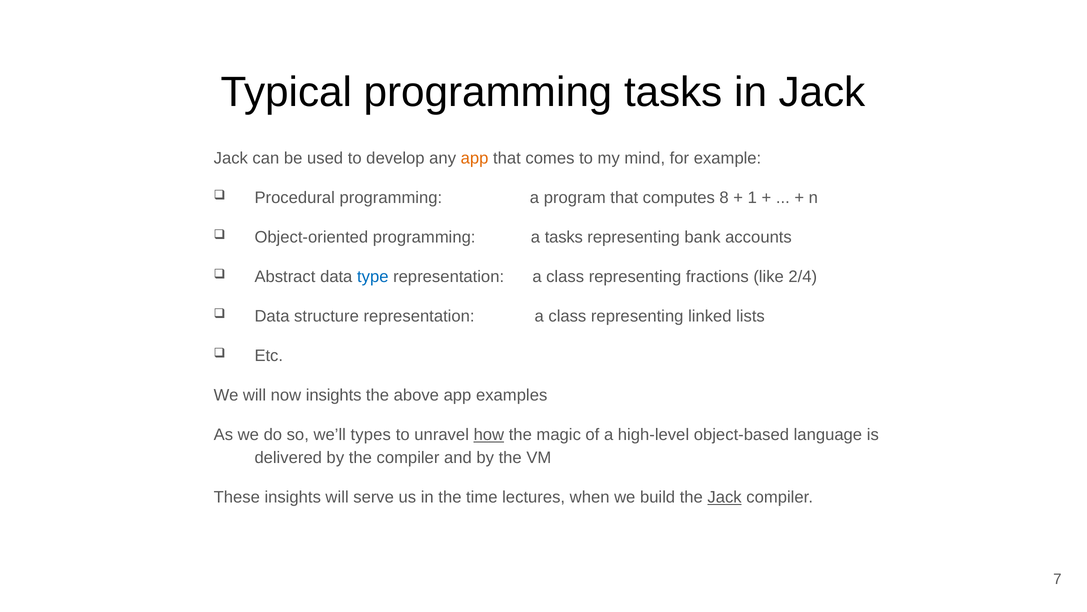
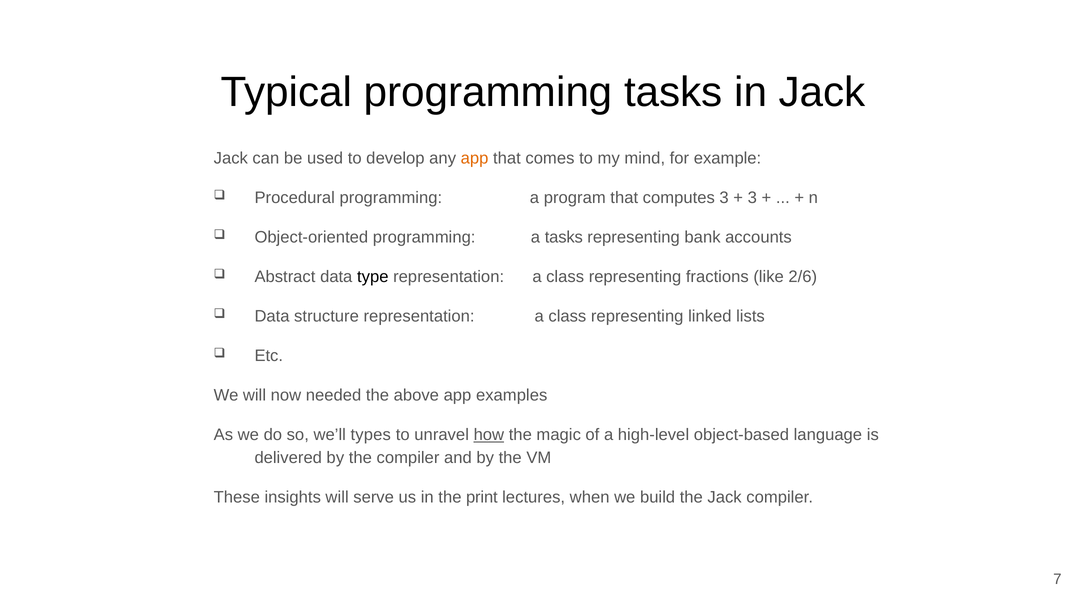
computes 8: 8 -> 3
1 at (752, 198): 1 -> 3
type colour: blue -> black
2/4: 2/4 -> 2/6
now insights: insights -> needed
time: time -> print
Jack at (725, 497) underline: present -> none
